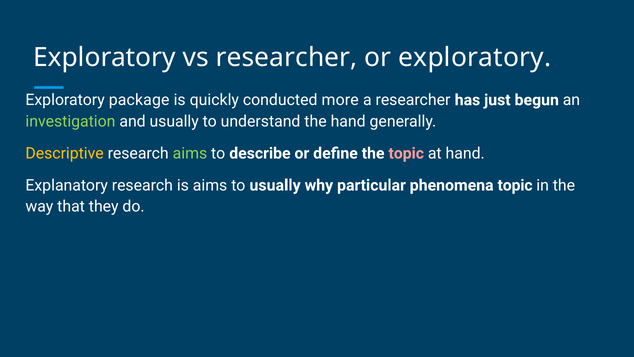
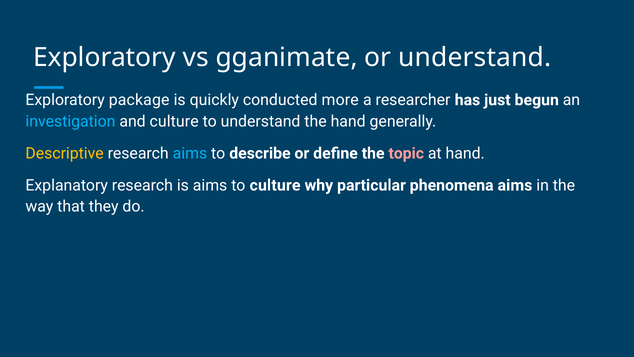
vs researcher: researcher -> gganimate
or exploratory: exploratory -> understand
investigation colour: light green -> light blue
and usually: usually -> culture
aims at (190, 153) colour: light green -> light blue
to usually: usually -> culture
phenomena topic: topic -> aims
